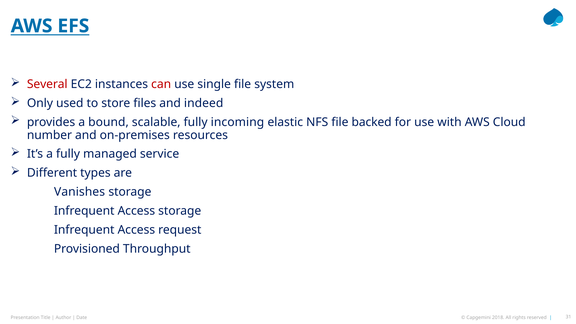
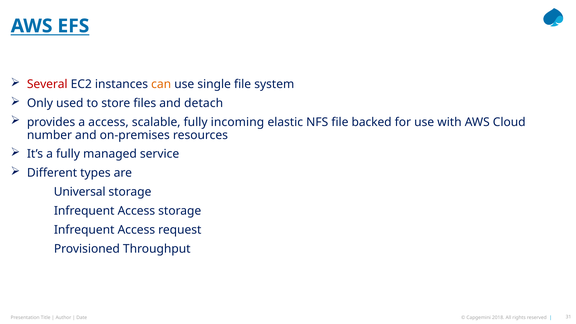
can colour: red -> orange
indeed: indeed -> detach
a bound: bound -> access
Vanishes: Vanishes -> Universal
